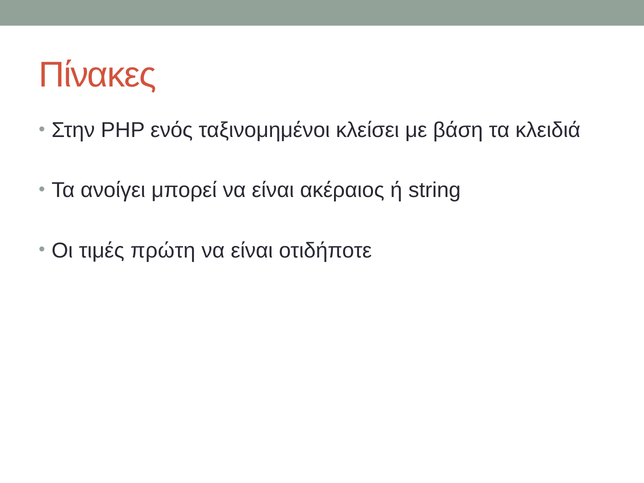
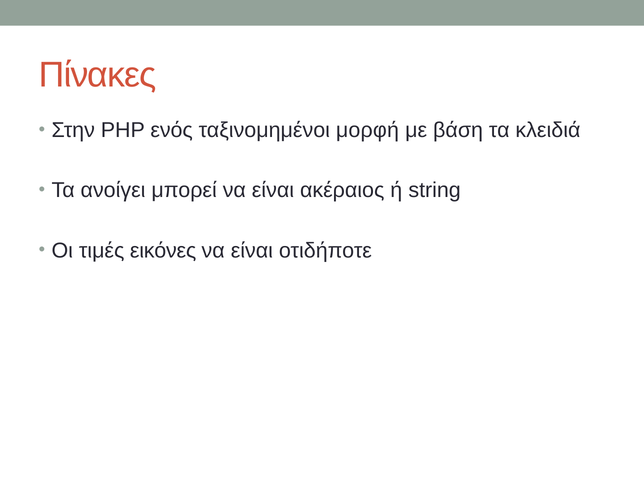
κλείσει: κλείσει -> μορφή
πρώτη: πρώτη -> εικόνες
